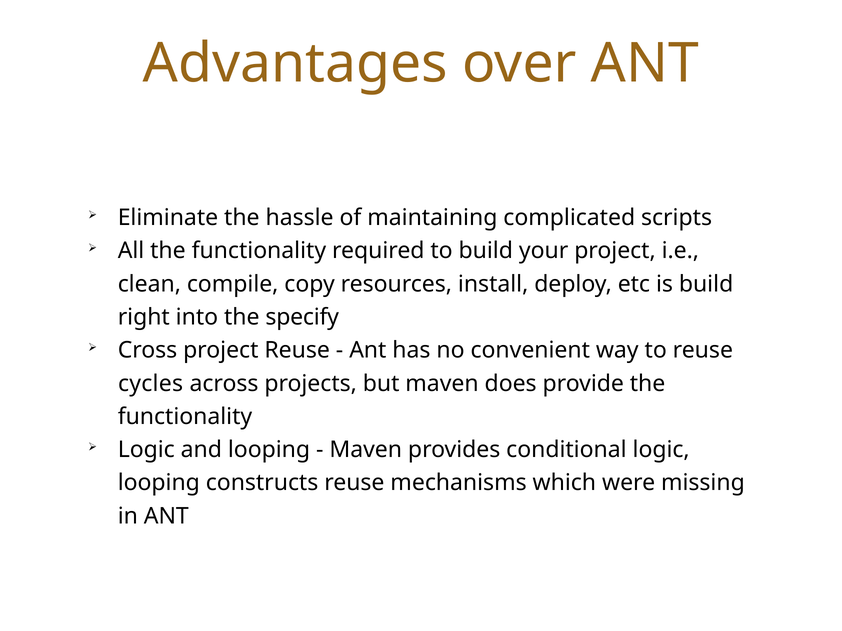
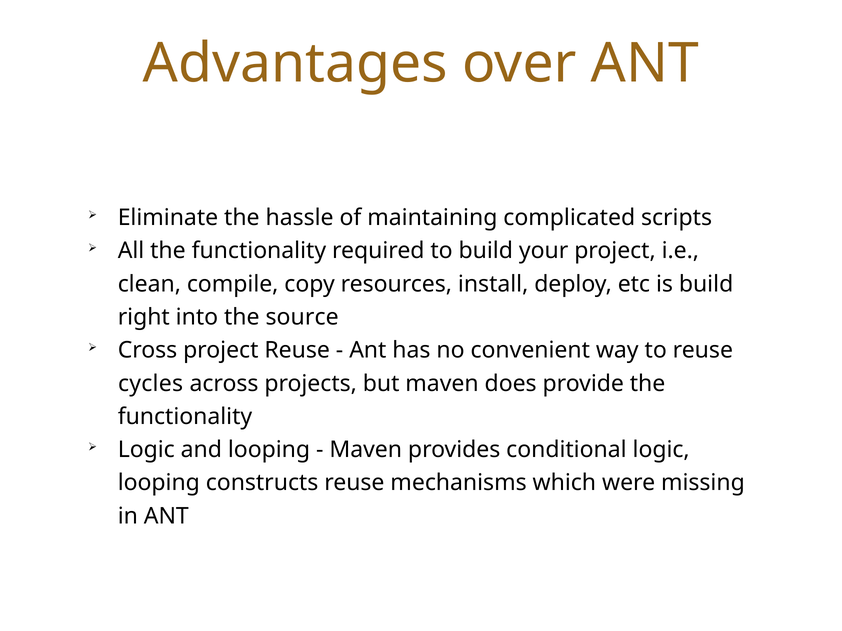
specify: specify -> source
